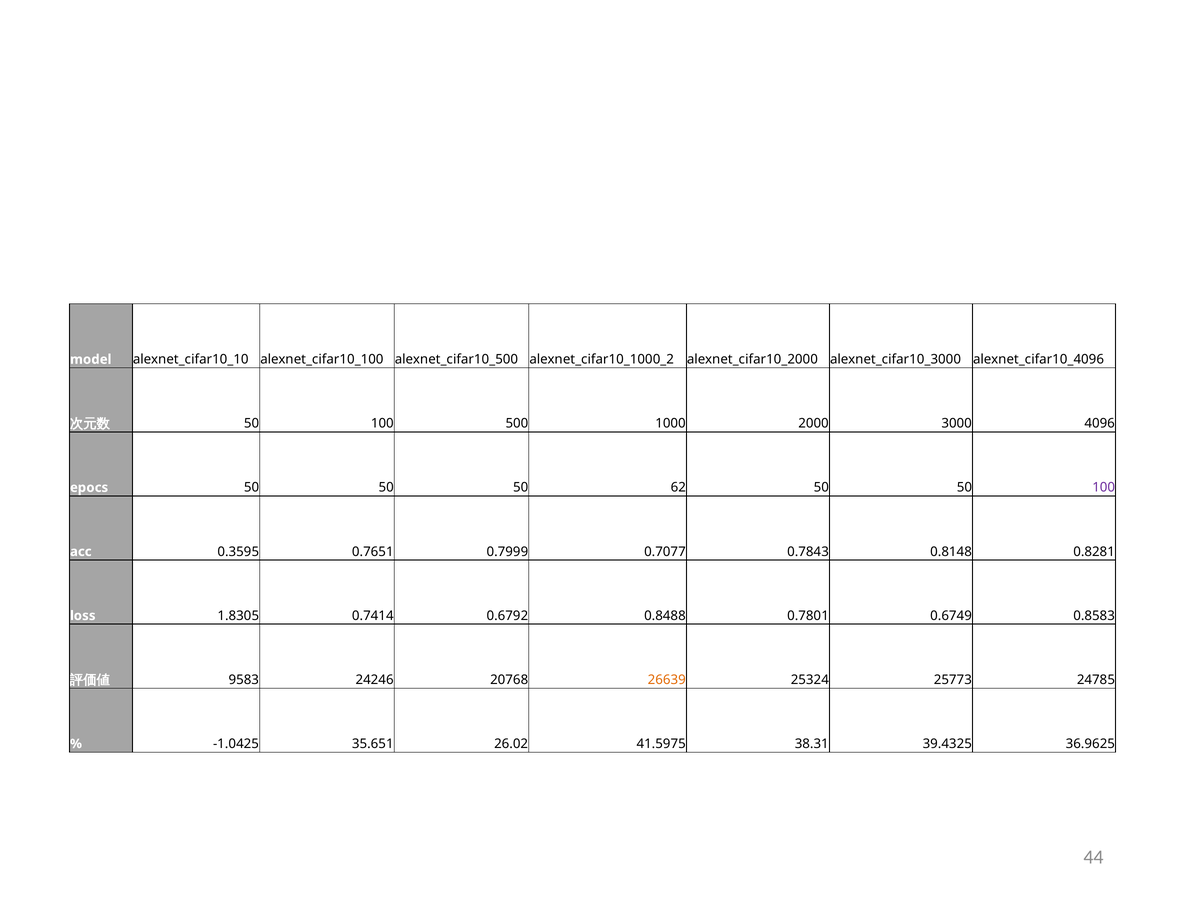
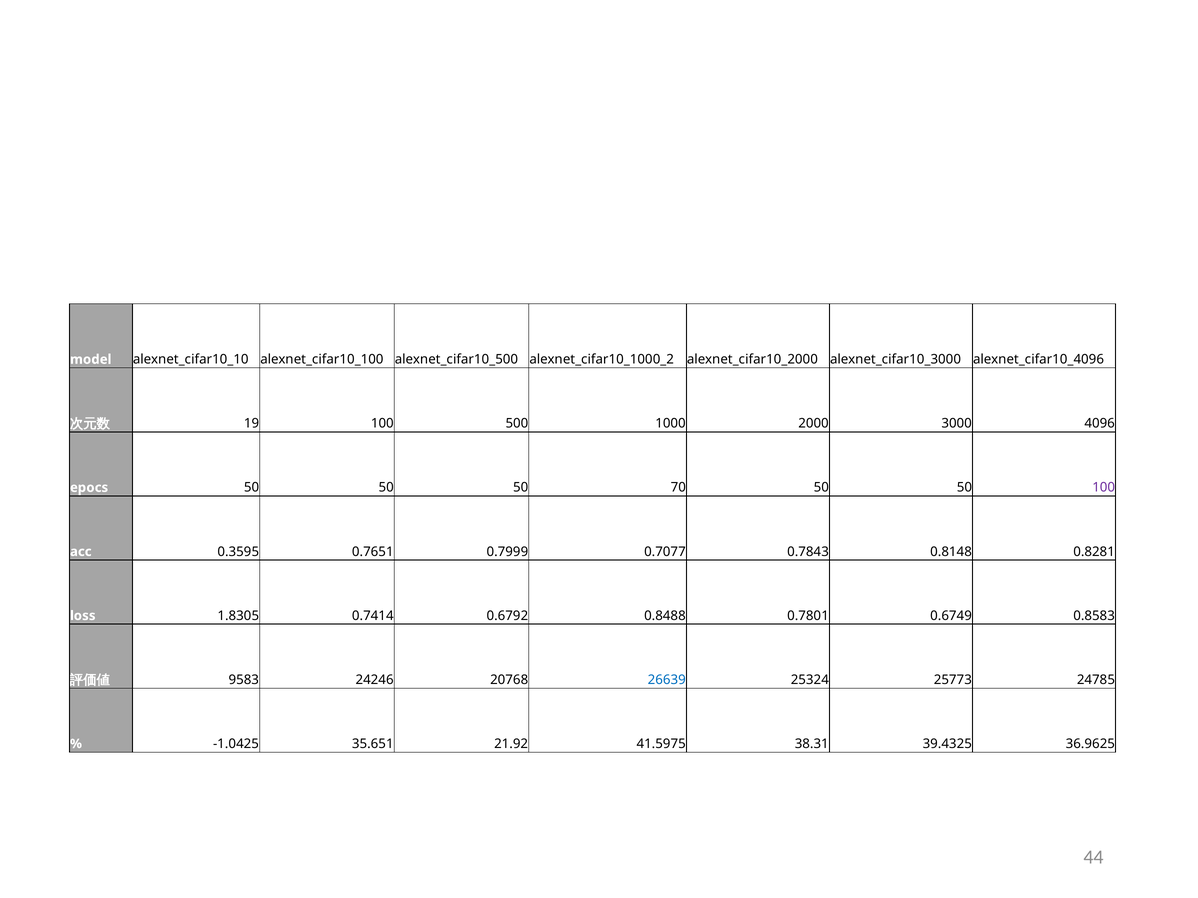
50 at (252, 424): 50 -> 19
62: 62 -> 70
26639 colour: orange -> blue
26.02: 26.02 -> 21.92
